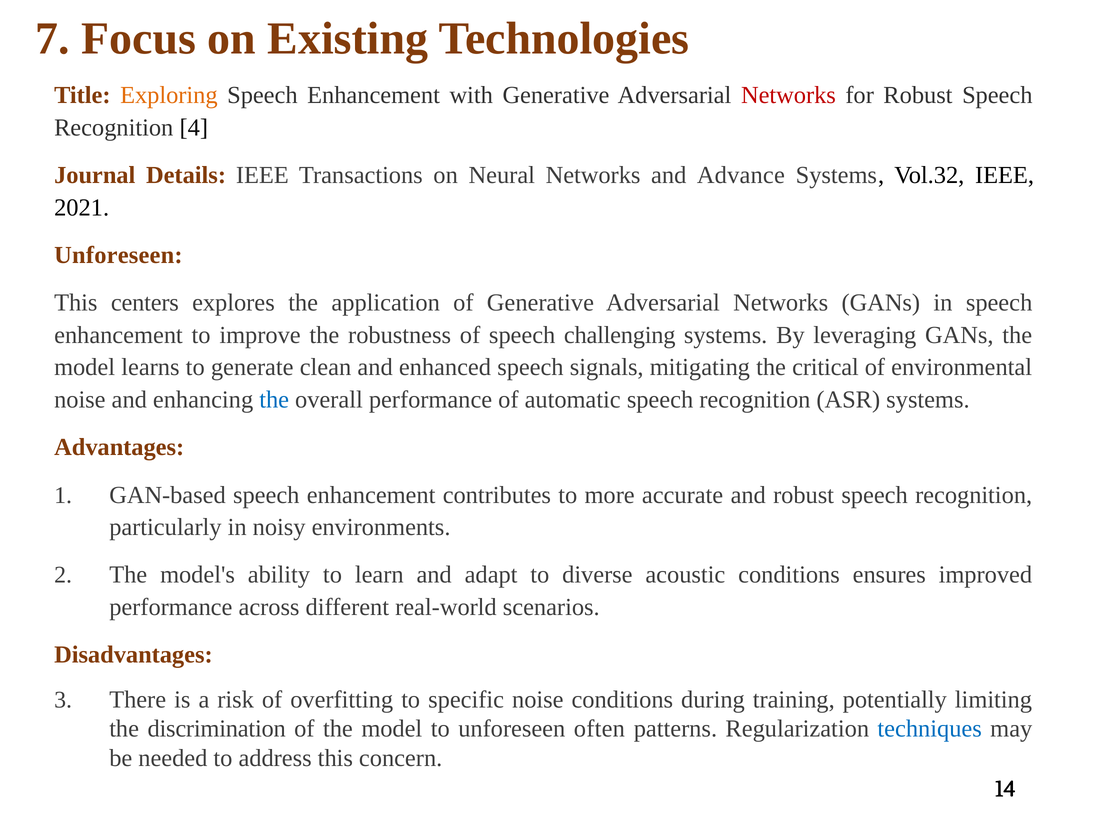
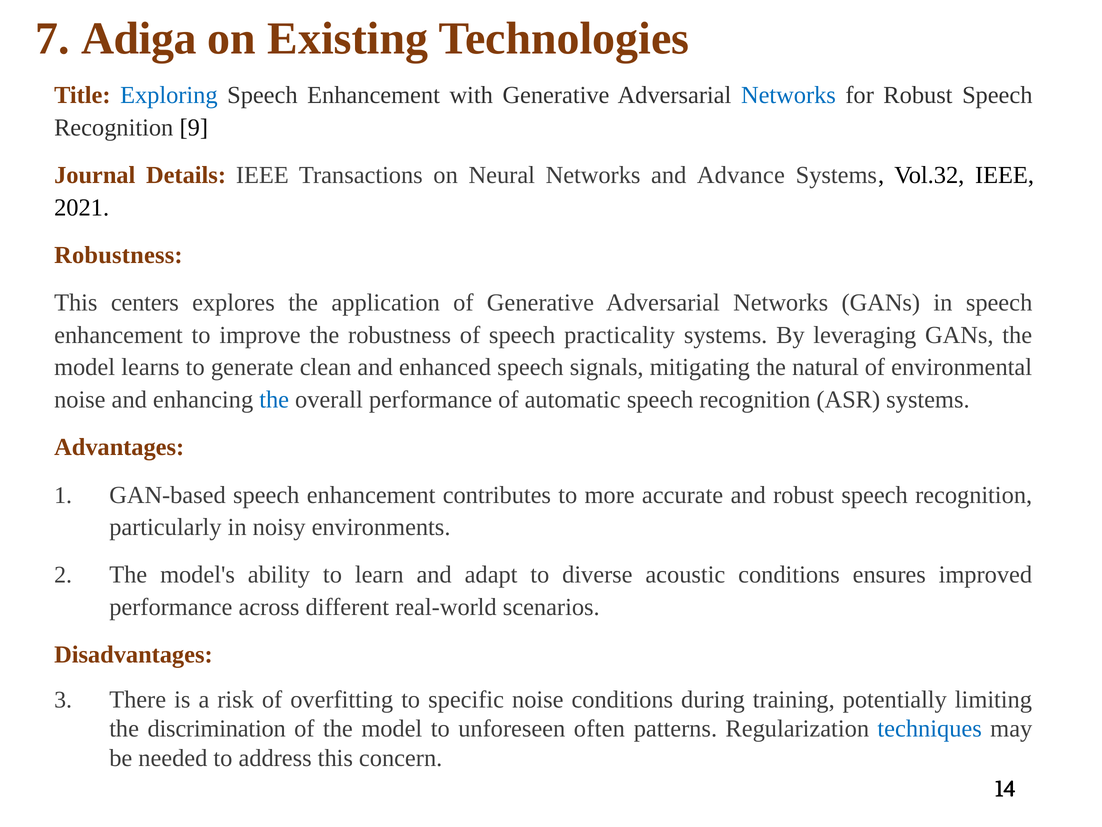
Focus: Focus -> Adiga
Exploring colour: orange -> blue
Networks at (788, 95) colour: red -> blue
4: 4 -> 9
Unforeseen at (118, 255): Unforeseen -> Robustness
challenging: challenging -> practicality
critical: critical -> natural
